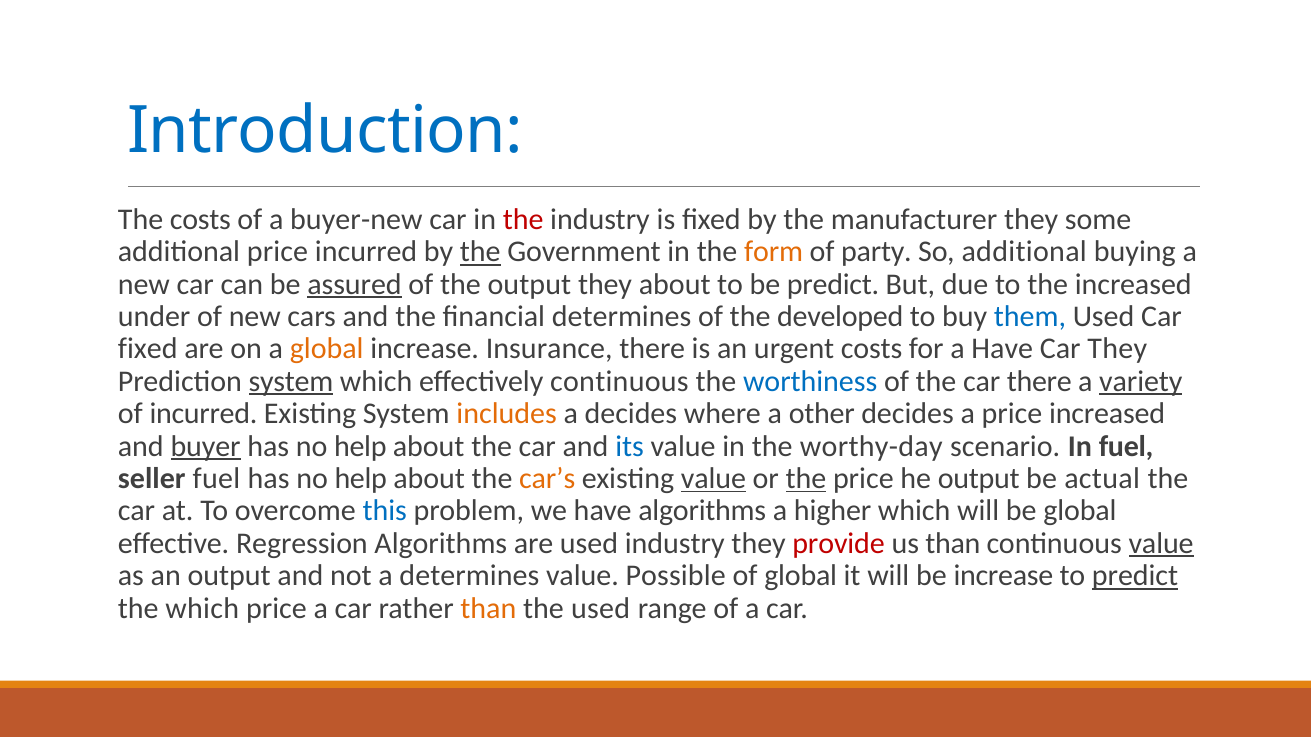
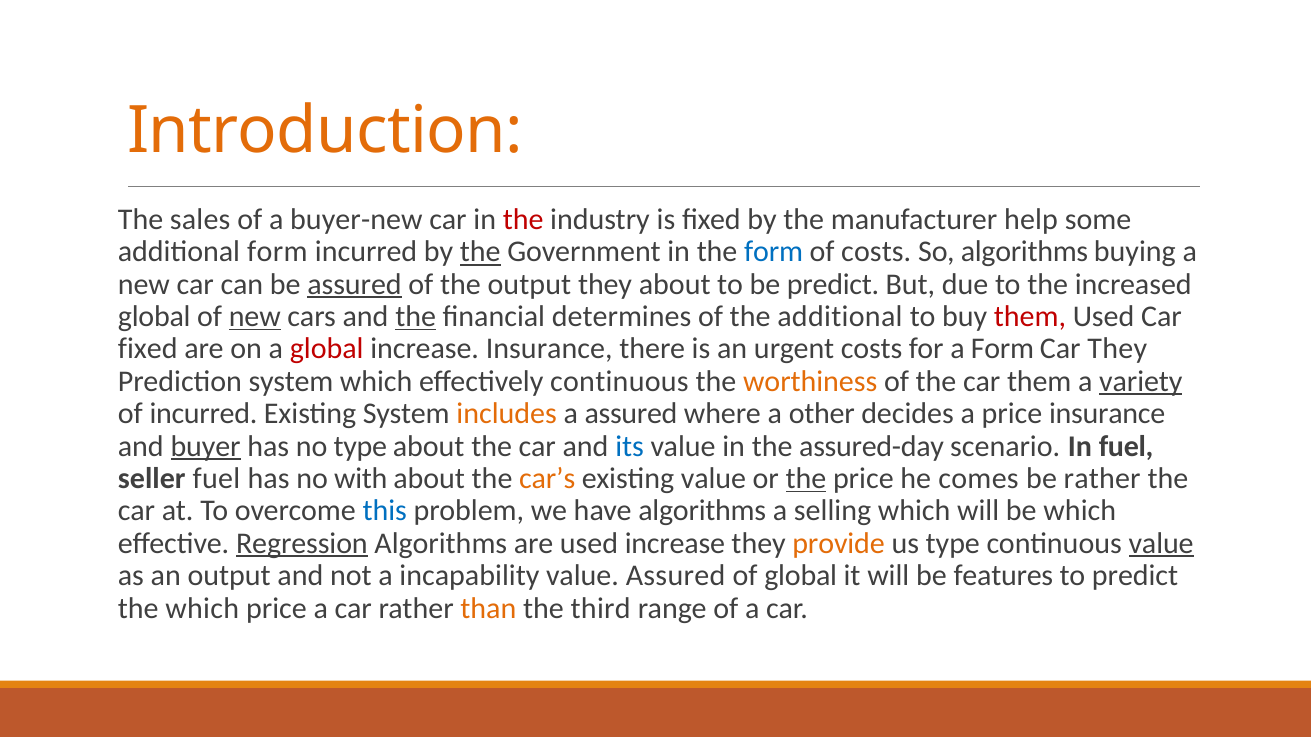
Introduction colour: blue -> orange
The costs: costs -> sales
manufacturer they: they -> help
additional price: price -> form
form at (774, 252) colour: orange -> blue
of party: party -> costs
So additional: additional -> algorithms
under at (154, 317): under -> global
new at (255, 317) underline: none -> present
the at (416, 317) underline: none -> present
the developed: developed -> additional
them at (1030, 317) colour: blue -> red
global at (327, 349) colour: orange -> red
a Have: Have -> Form
system at (291, 382) underline: present -> none
worthiness colour: blue -> orange
car there: there -> them
a decides: decides -> assured
price increased: increased -> insurance
help at (360, 446): help -> type
worthy-day: worthy-day -> assured-day
help at (361, 479): help -> with
value at (713, 479) underline: present -> none
he output: output -> comes
be actual: actual -> rather
higher: higher -> selling
be global: global -> which
Regression underline: none -> present
used industry: industry -> increase
provide colour: red -> orange
us than: than -> type
a determines: determines -> incapability
value Possible: Possible -> Assured
be increase: increase -> features
predict at (1135, 576) underline: present -> none
the used: used -> third
